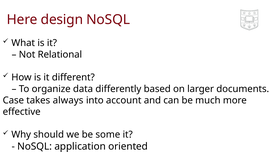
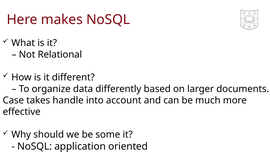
design: design -> makes
always: always -> handle
